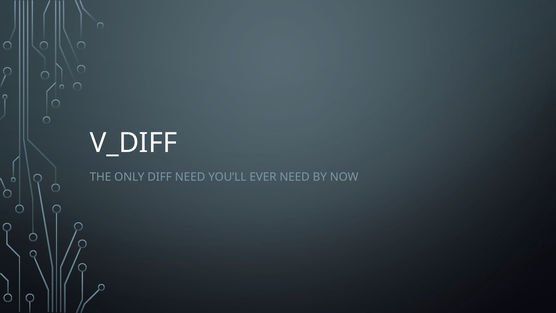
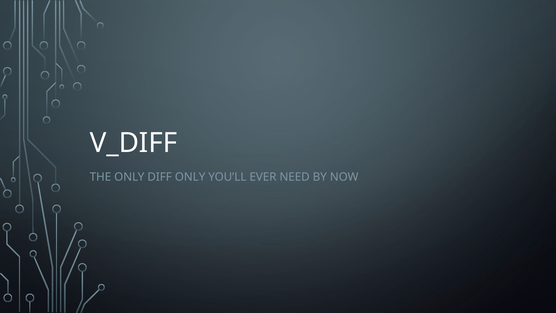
DIFF NEED: NEED -> ONLY
